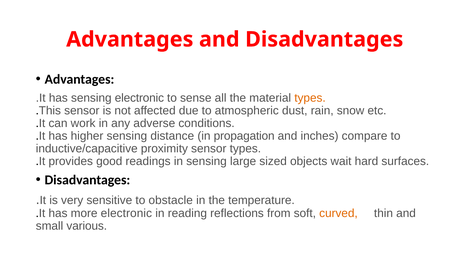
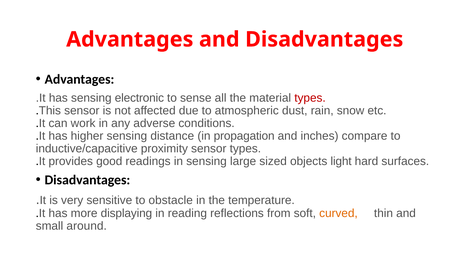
types at (310, 98) colour: orange -> red
wait: wait -> light
more electronic: electronic -> displaying
various: various -> around
